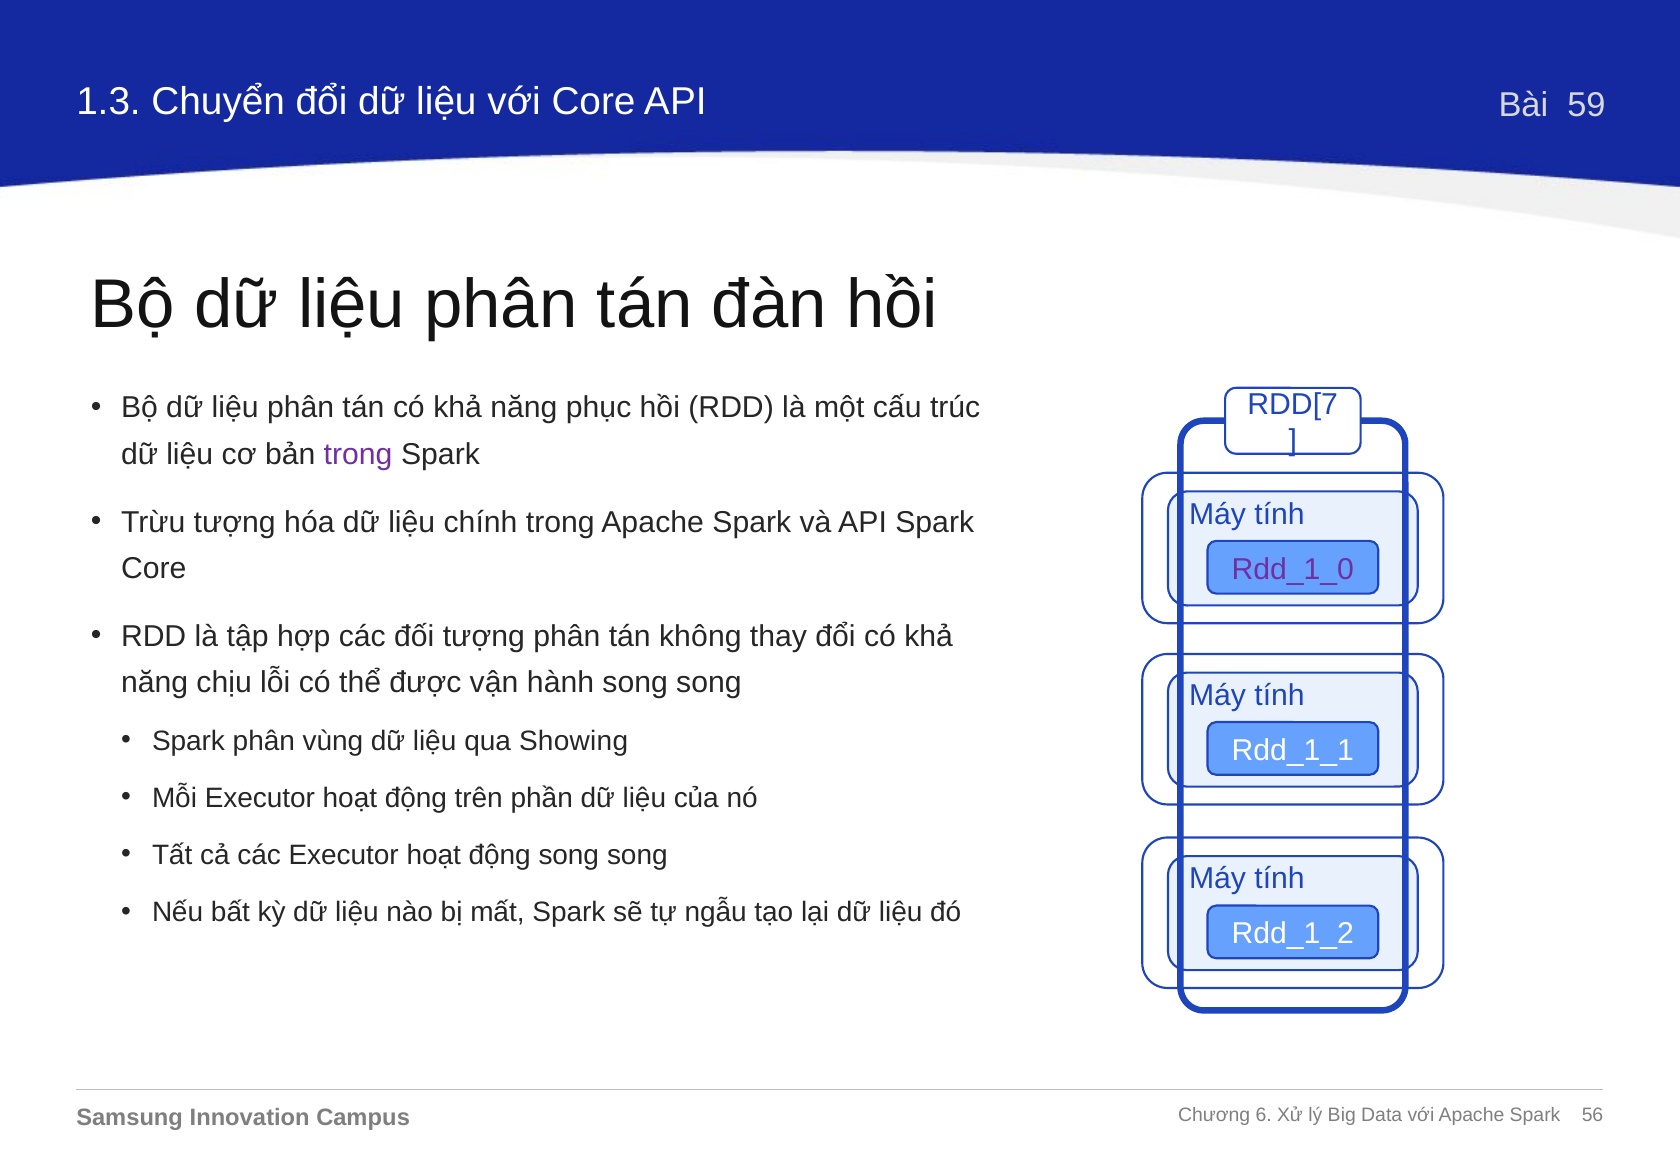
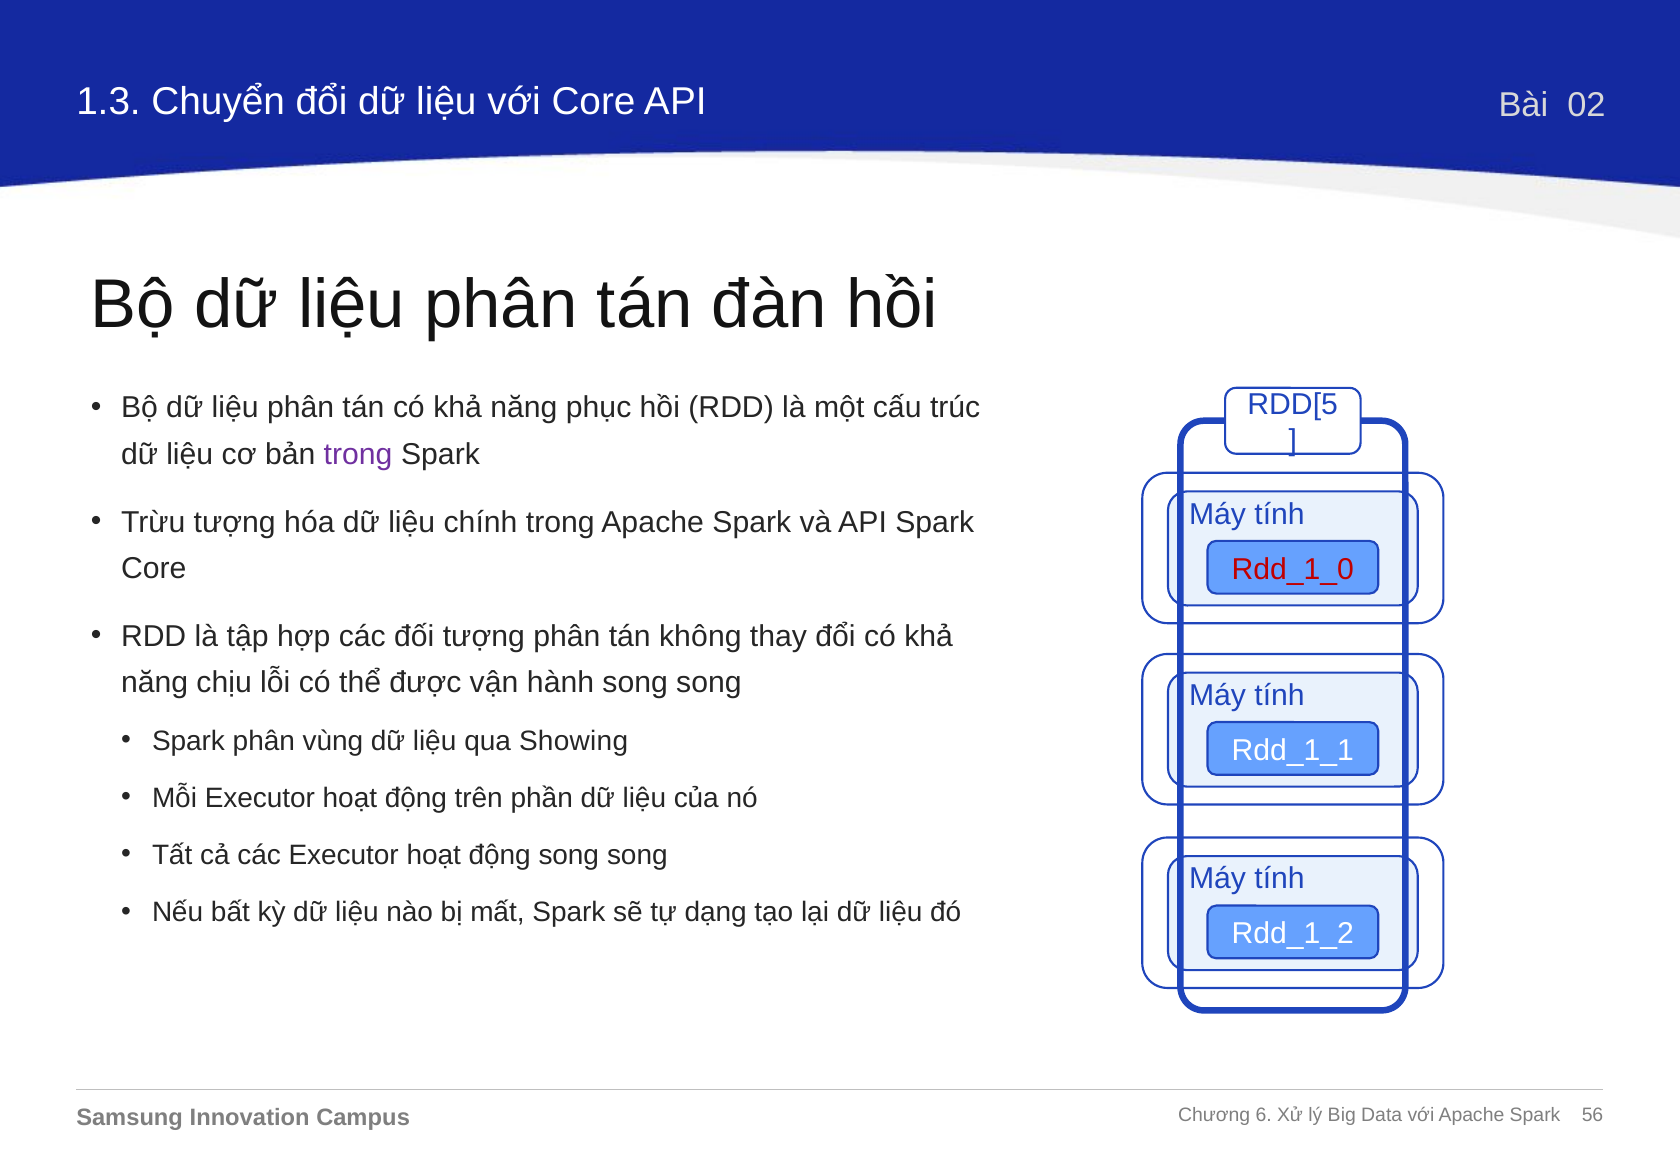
59: 59 -> 02
RDD[7: RDD[7 -> RDD[5
Rdd_1_0 colour: purple -> red
ngẫu: ngẫu -> dạng
